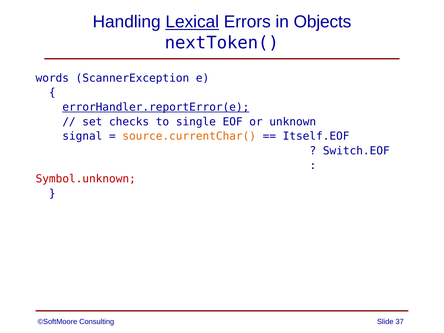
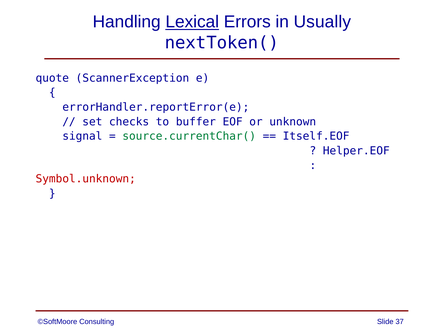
Objects: Objects -> Usually
words: words -> quote
errorHandler.reportError(e underline: present -> none
single: single -> buffer
source.currentChar( colour: orange -> green
Switch.EOF: Switch.EOF -> Helper.EOF
